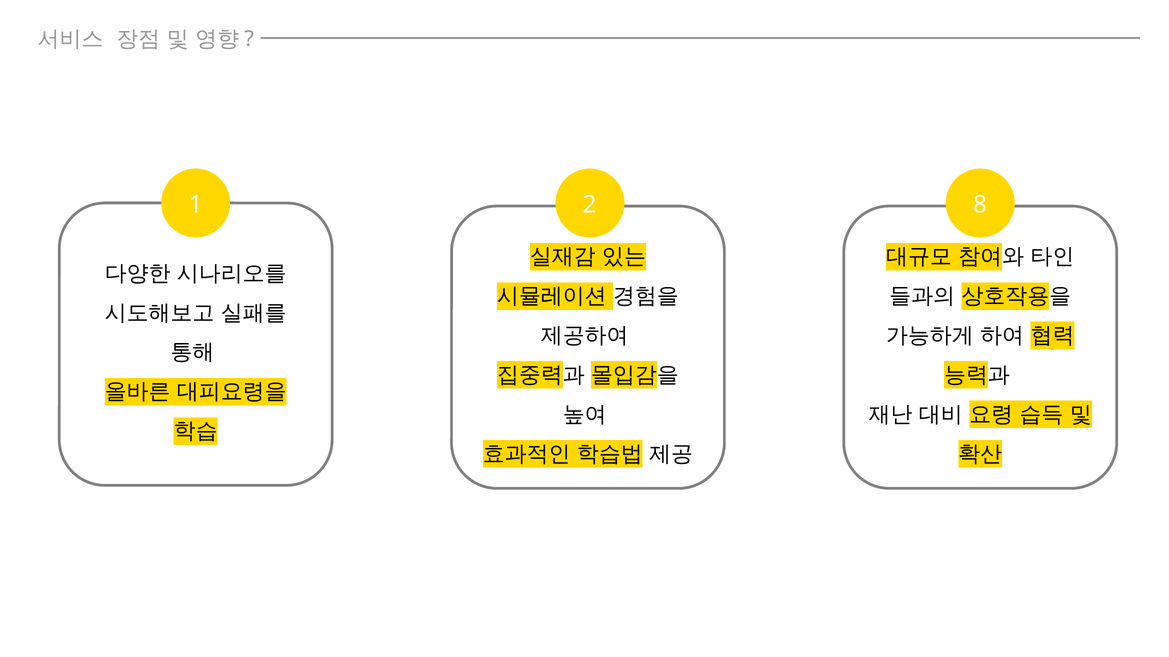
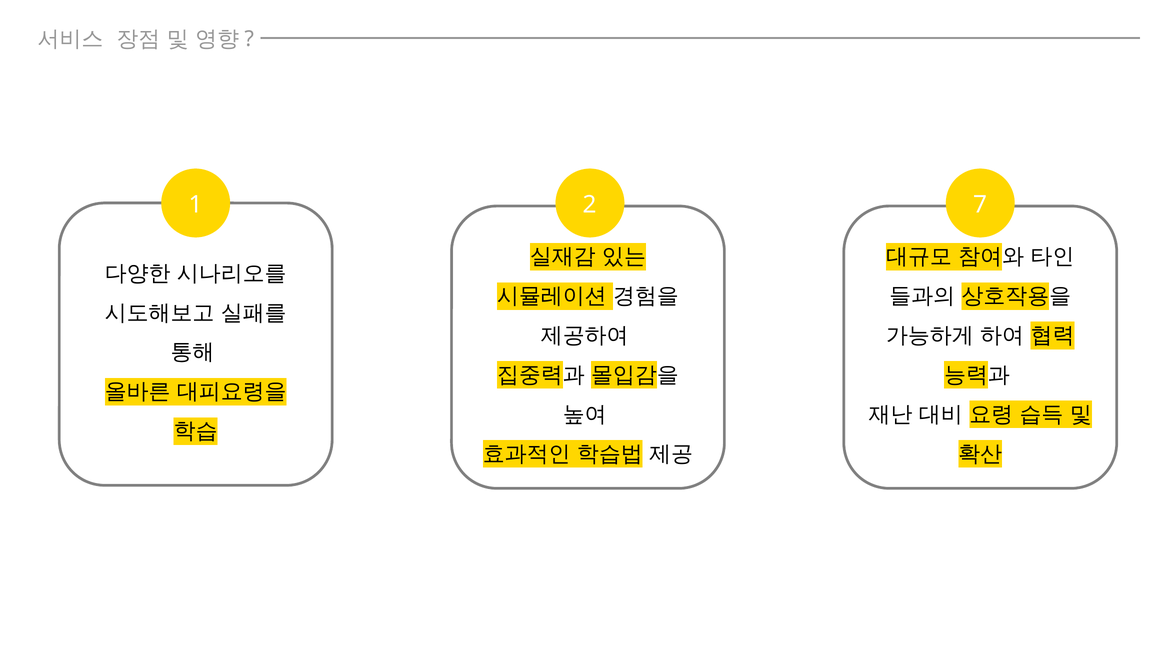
8: 8 -> 7
